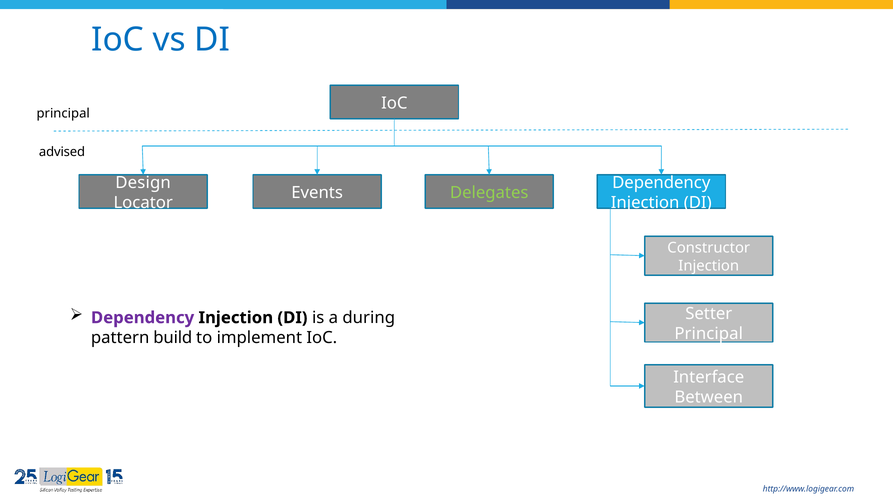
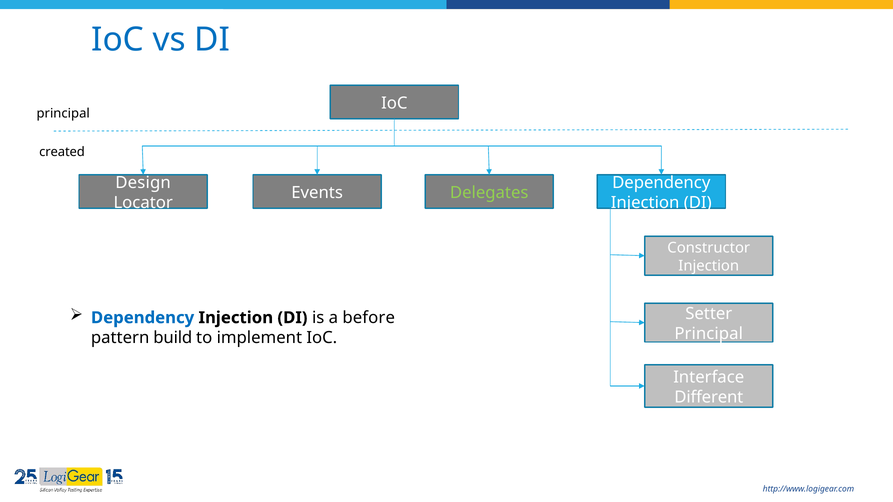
advised: advised -> created
Dependency at (143, 318) colour: purple -> blue
during: during -> before
Between: Between -> Different
